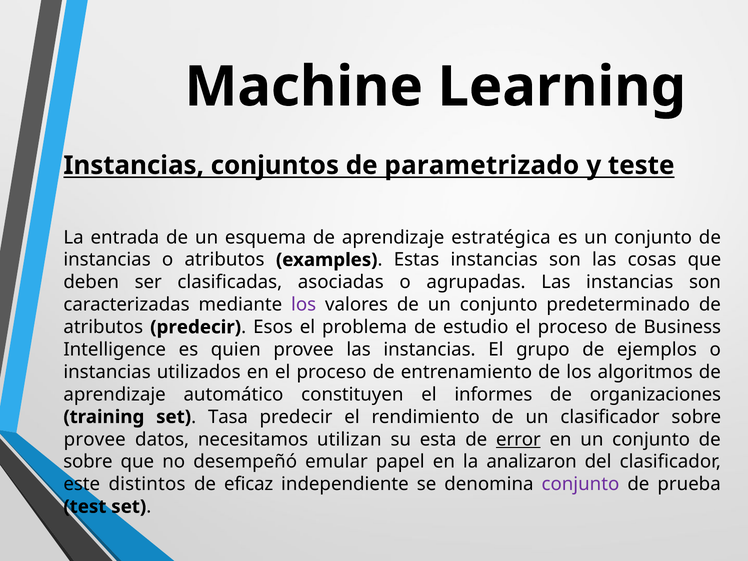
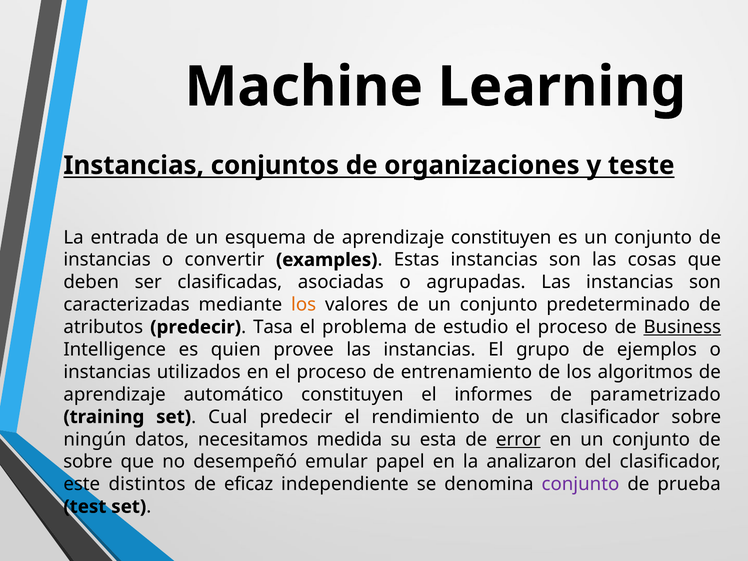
parametrizado: parametrizado -> organizaciones
aprendizaje estratégica: estratégica -> constituyen
o atributos: atributos -> convertir
los at (304, 305) colour: purple -> orange
Esos: Esos -> Tasa
Business underline: none -> present
organizaciones: organizaciones -> parametrizado
Tasa: Tasa -> Cual
provee at (95, 439): provee -> ningún
utilizan: utilizan -> medida
